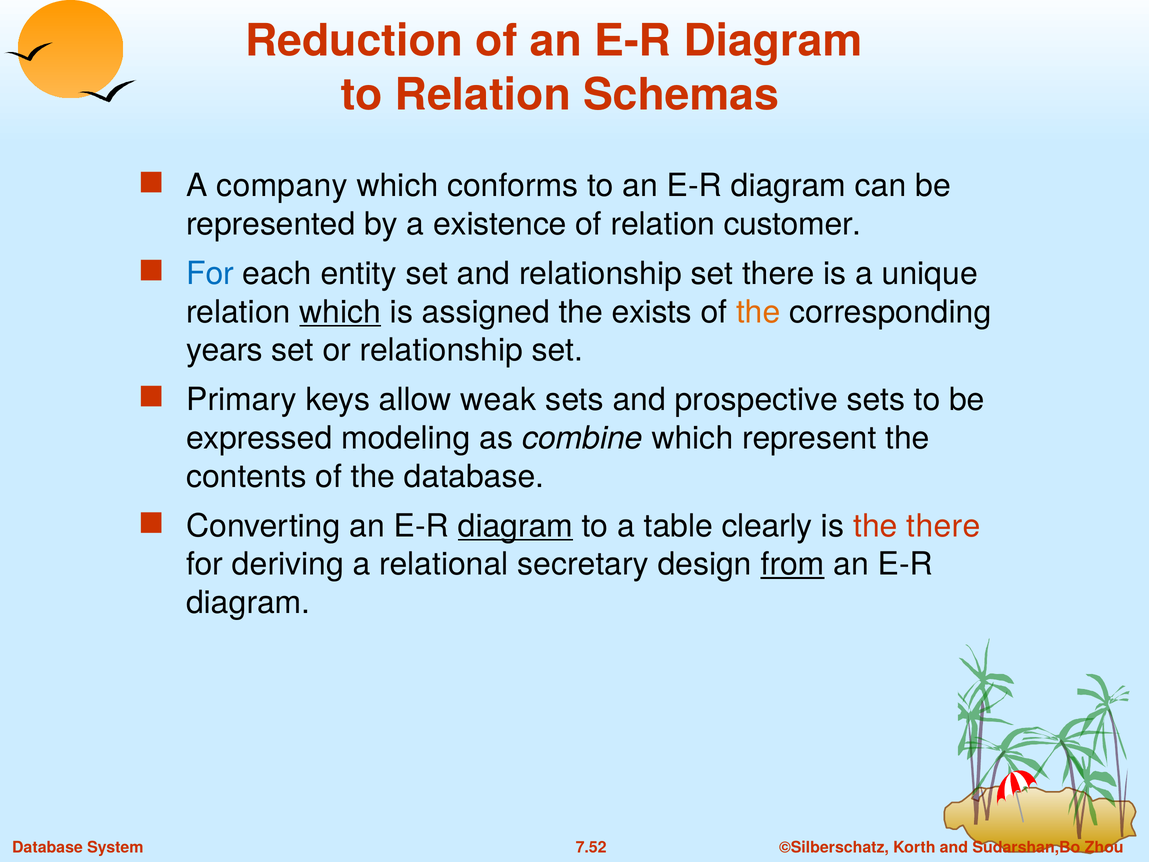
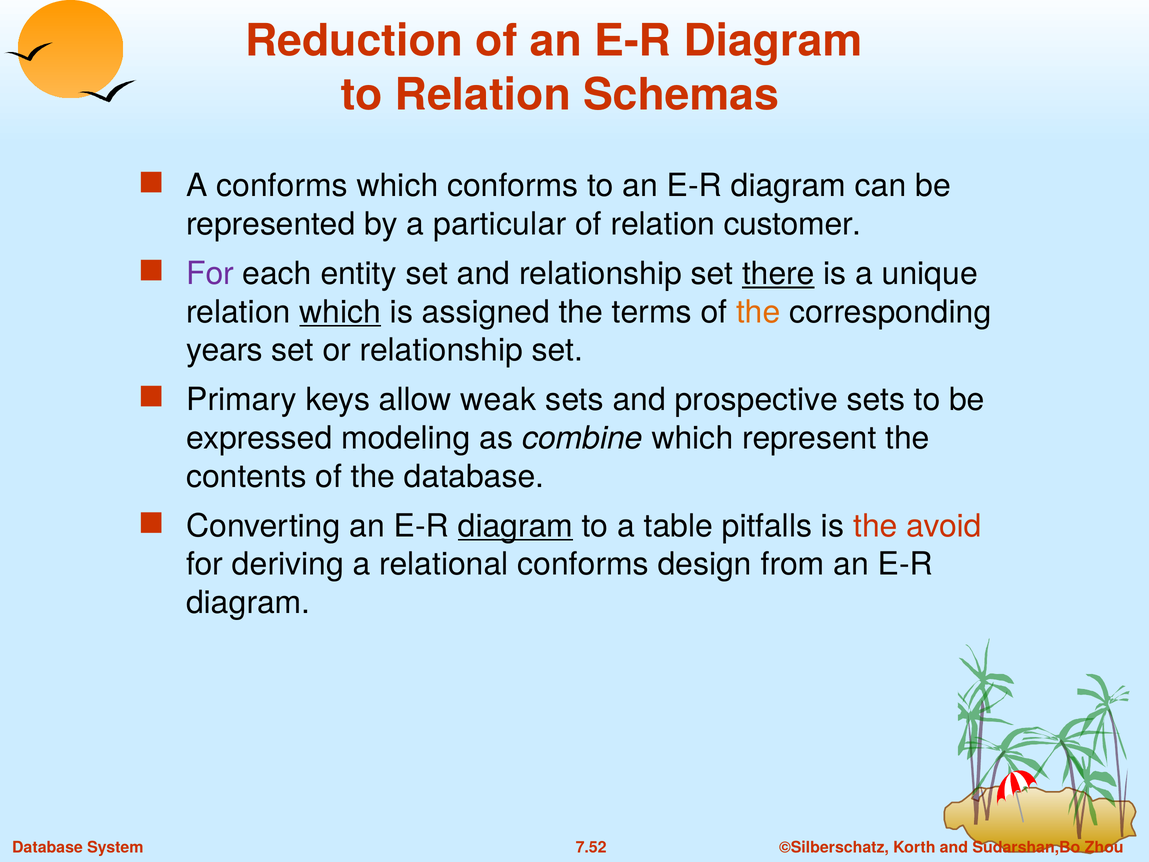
A company: company -> conforms
existence: existence -> particular
For at (210, 274) colour: blue -> purple
there at (778, 274) underline: none -> present
exists: exists -> terms
clearly: clearly -> pitfalls
the there: there -> avoid
relational secretary: secretary -> conforms
from underline: present -> none
